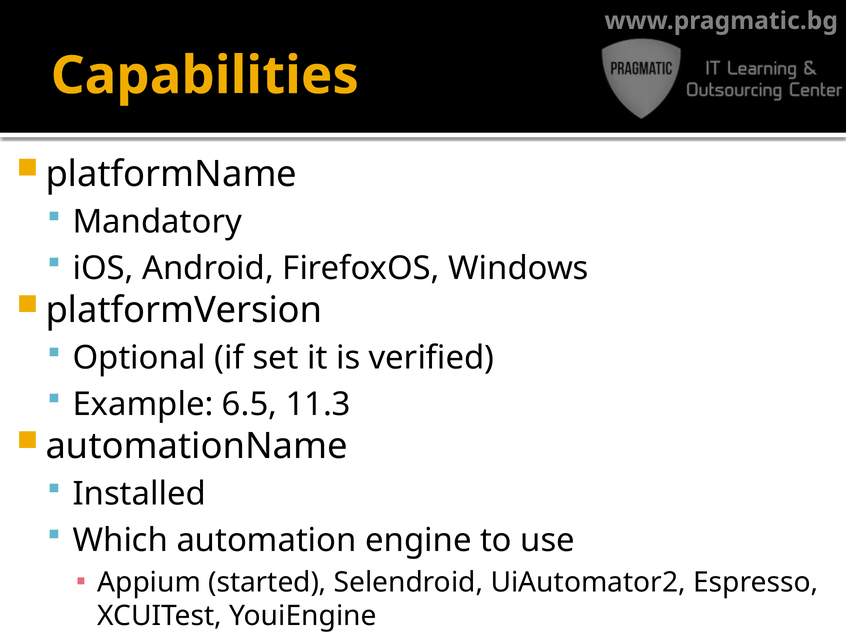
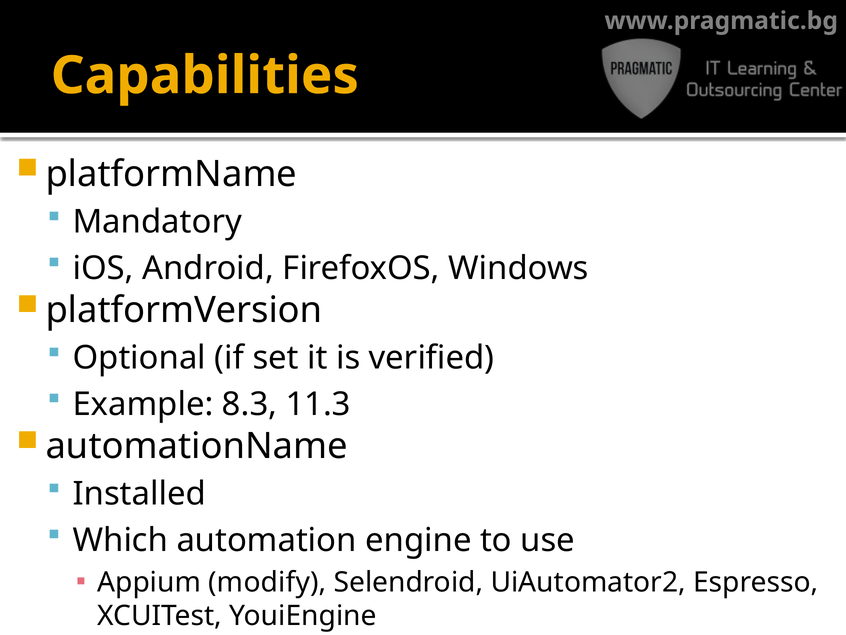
6.5: 6.5 -> 8.3
started: started -> modify
